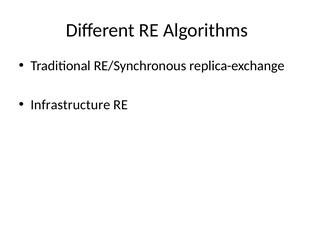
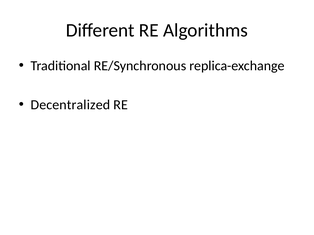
Infrastructure: Infrastructure -> Decentralized
